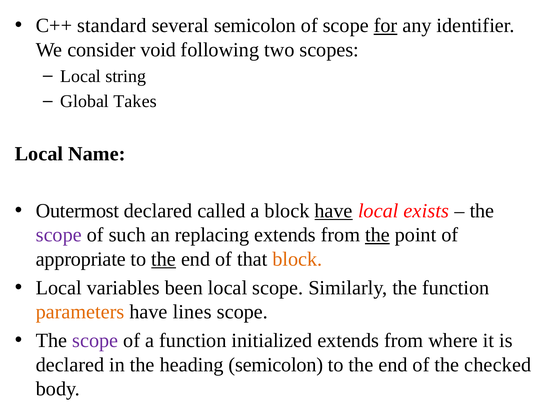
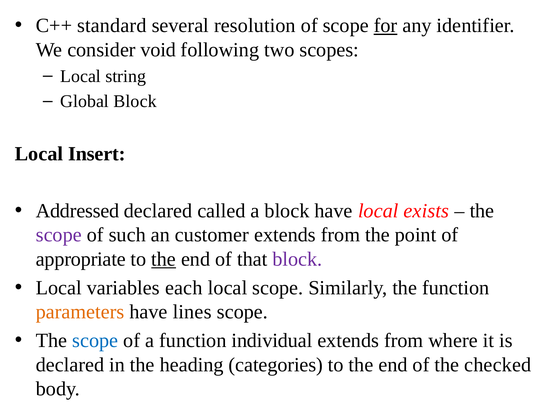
several semicolon: semicolon -> resolution
Global Takes: Takes -> Block
Name: Name -> Insert
Outermost: Outermost -> Addressed
have at (334, 211) underline: present -> none
replacing: replacing -> customer
the at (377, 235) underline: present -> none
block at (297, 259) colour: orange -> purple
been: been -> each
scope at (95, 341) colour: purple -> blue
initialized: initialized -> individual
heading semicolon: semicolon -> categories
